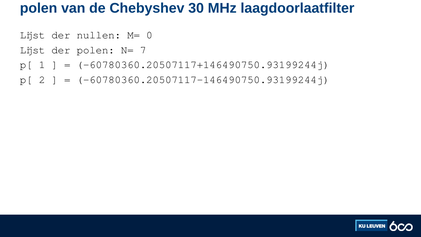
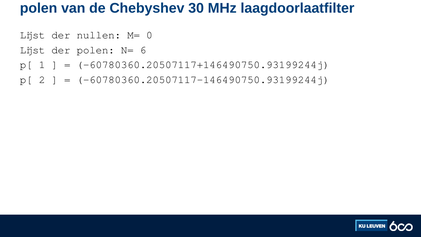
7: 7 -> 6
